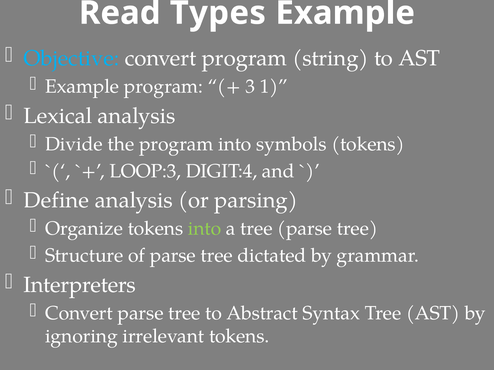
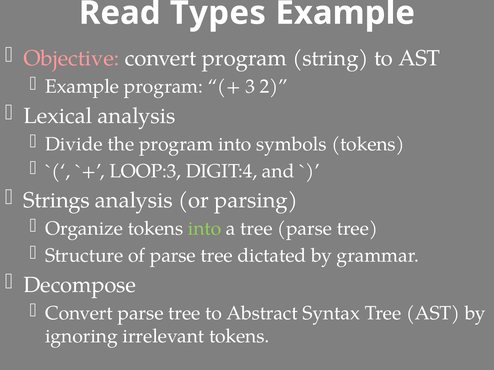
Objective colour: light blue -> pink
1: 1 -> 2
Define: Define -> Strings
Interpreters: Interpreters -> Decompose
